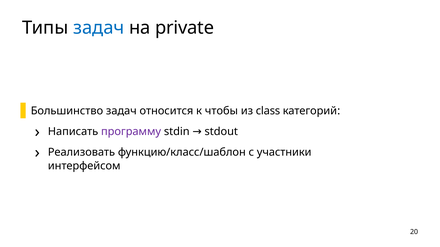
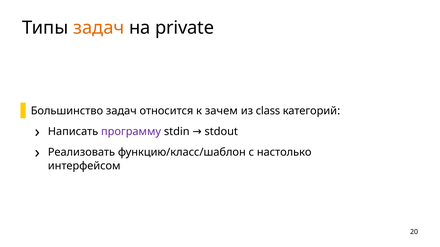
задач at (99, 28) colour: blue -> orange
чтобы: чтобы -> зачем
участники: участники -> настолько
